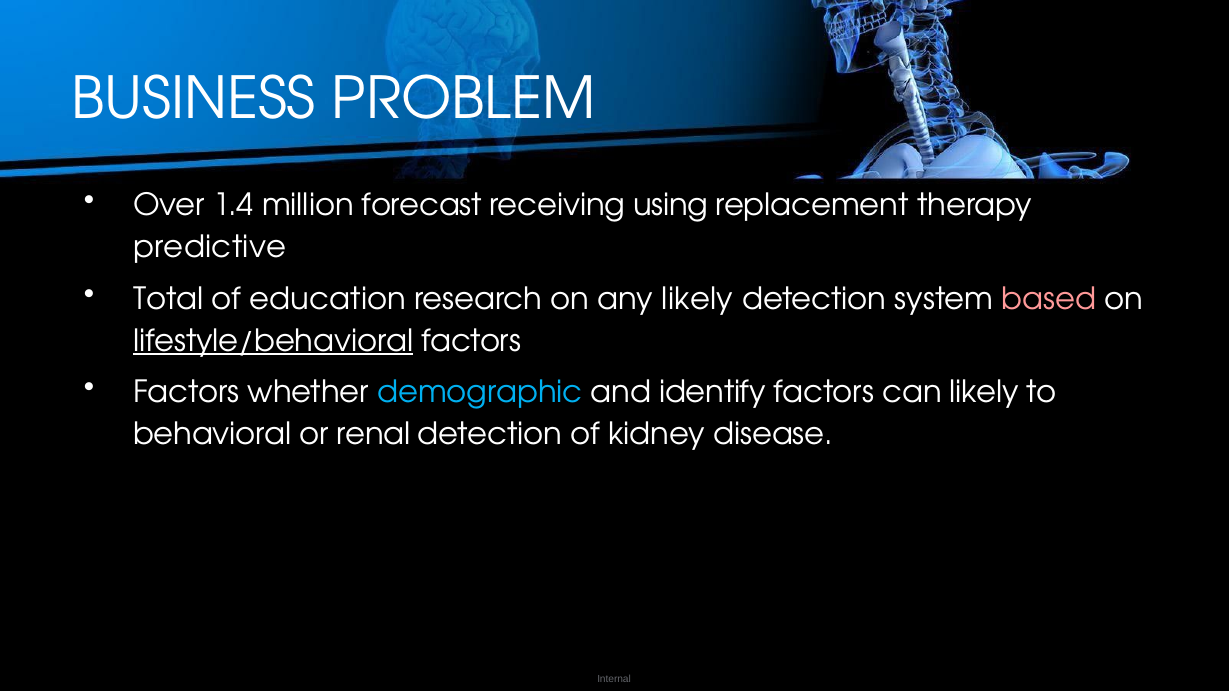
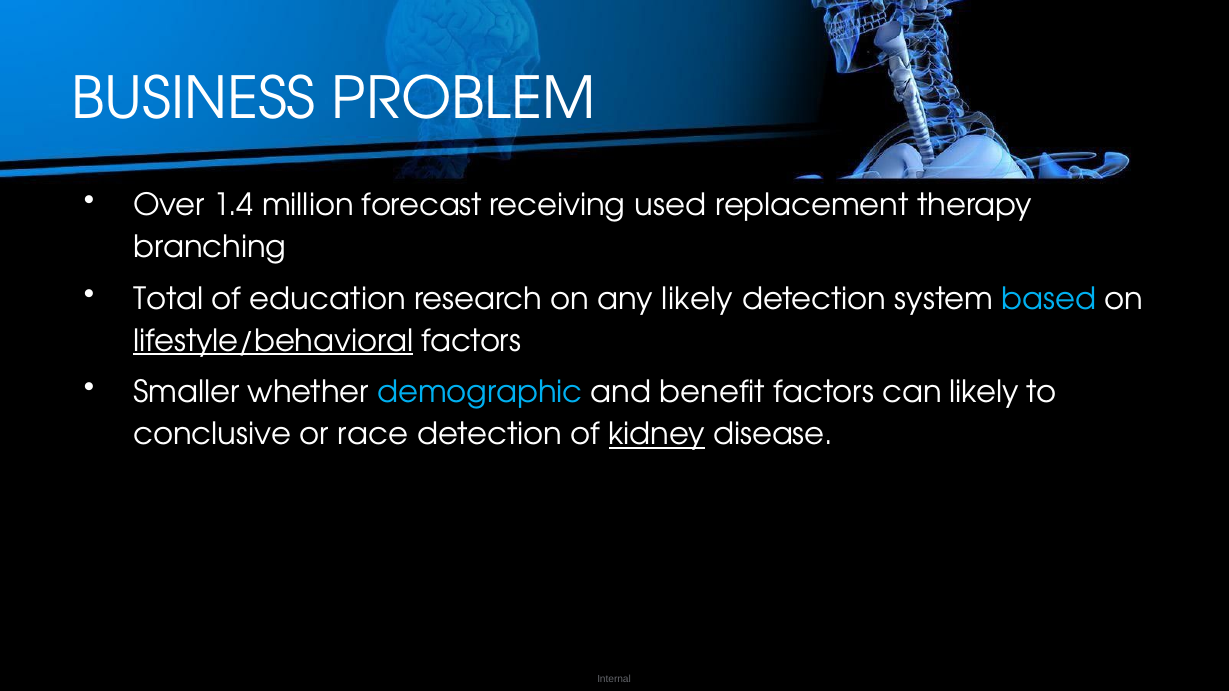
using: using -> used
predictive: predictive -> branching
based colour: pink -> light blue
Factors at (186, 393): Factors -> Smaller
identify: identify -> benefit
behavioral: behavioral -> conclusive
renal: renal -> race
kidney underline: none -> present
